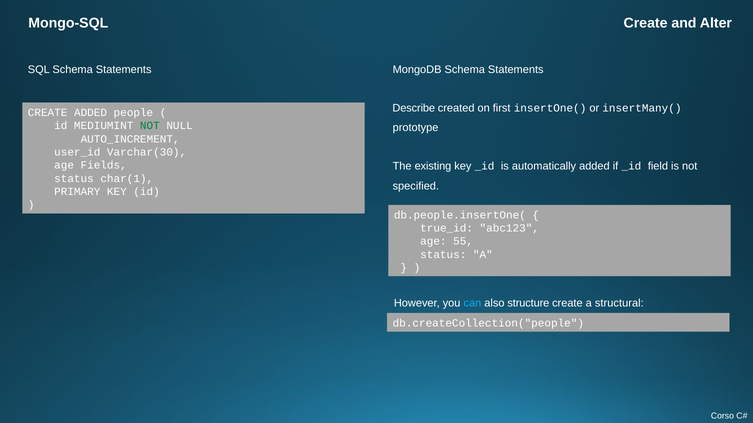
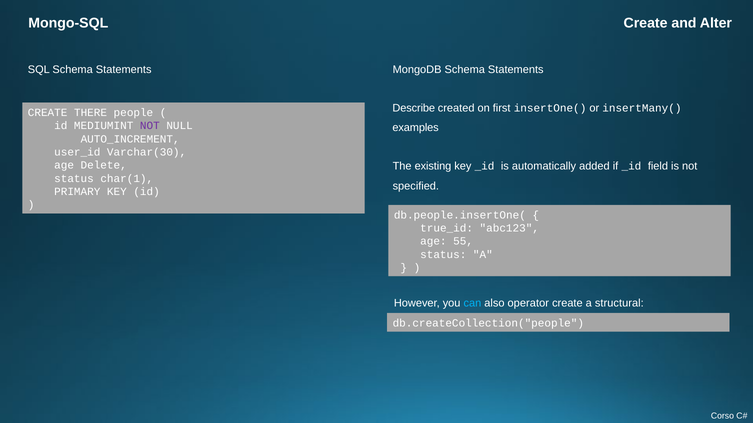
CREATE ADDED: ADDED -> THERE
NOT at (150, 126) colour: green -> purple
prototype: prototype -> examples
Fields: Fields -> Delete
structure: structure -> operator
